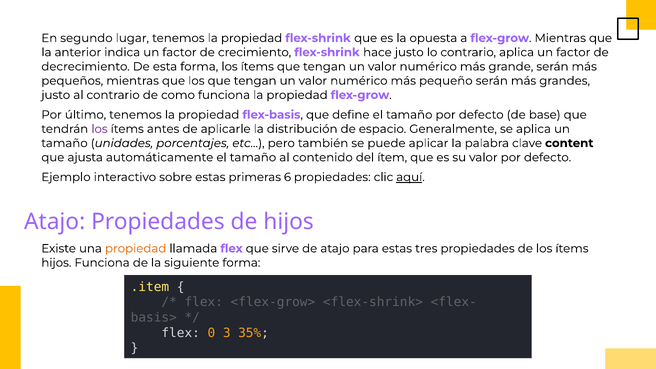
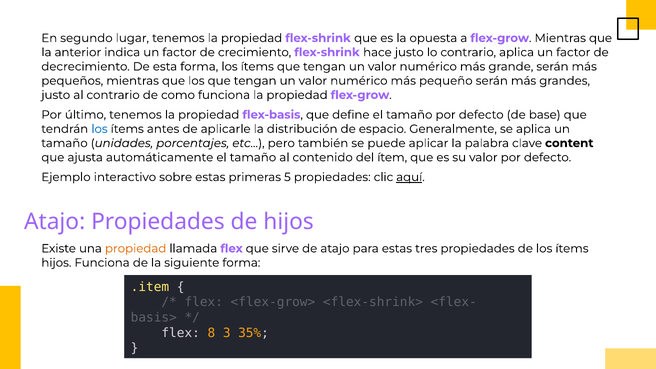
los at (99, 129) colour: purple -> blue
6: 6 -> 5
0: 0 -> 8
